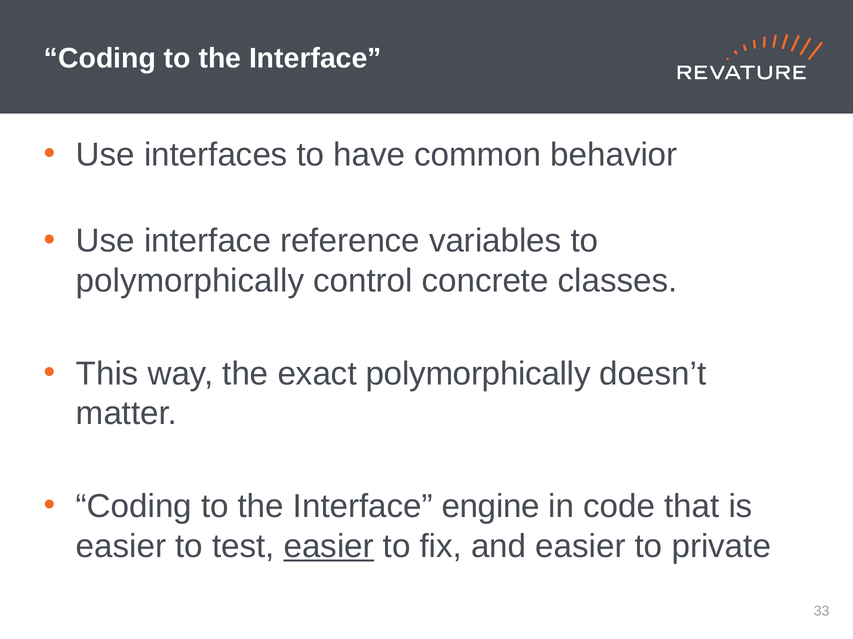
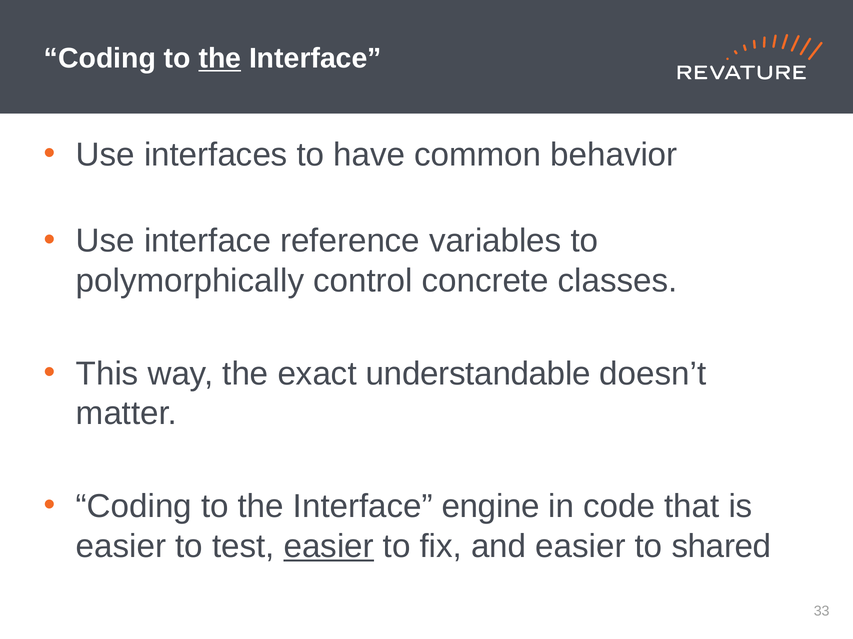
the at (220, 59) underline: none -> present
exact polymorphically: polymorphically -> understandable
private: private -> shared
